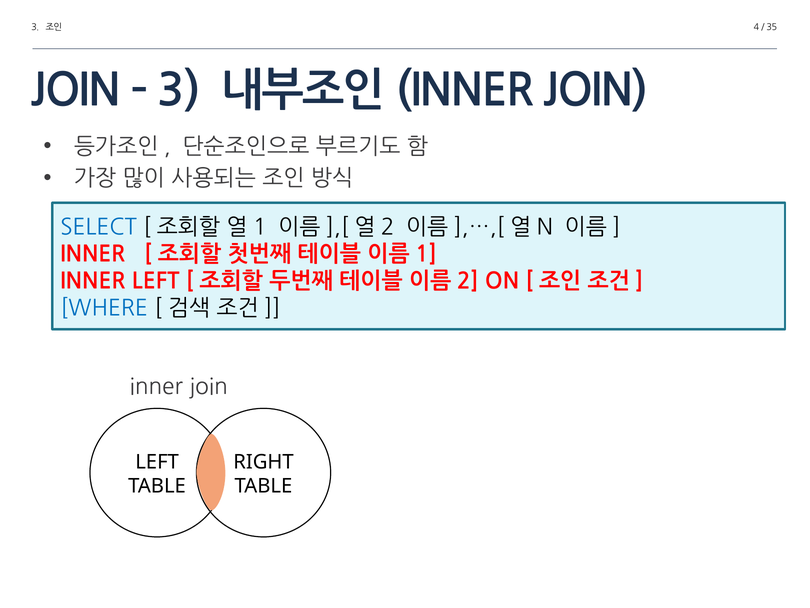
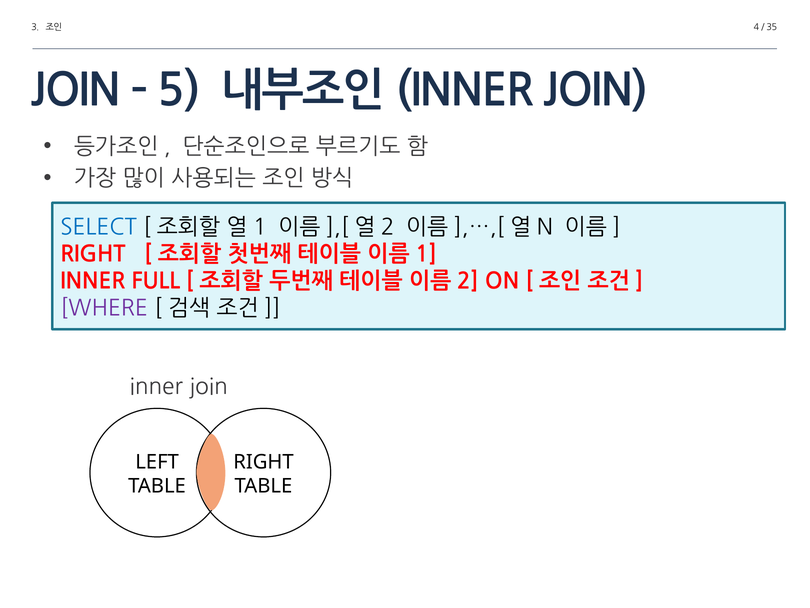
3 at (179, 91): 3 -> 5
INNER at (93, 254): INNER -> RIGHT
INNER LEFT: LEFT -> FULL
WHERE colour: blue -> purple
